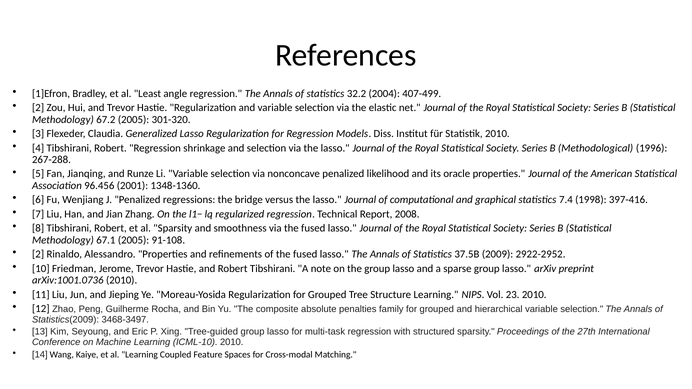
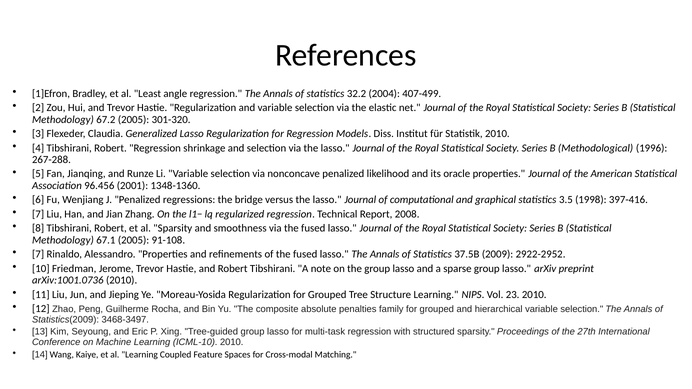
7.4: 7.4 -> 3.5
2 at (38, 254): 2 -> 7
